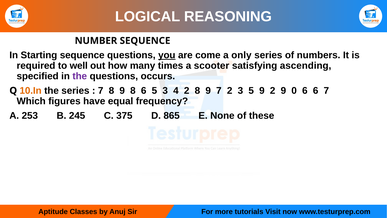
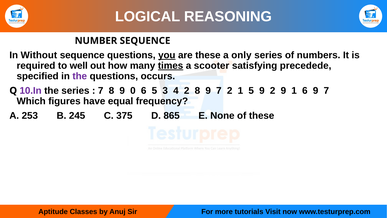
Starting: Starting -> Without
are come: come -> these
times underline: none -> present
ascending: ascending -> precedede
10.In colour: orange -> purple
9 8: 8 -> 0
2 3: 3 -> 1
9 0: 0 -> 1
6 6: 6 -> 9
